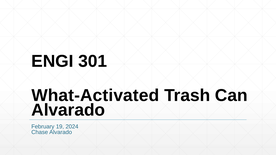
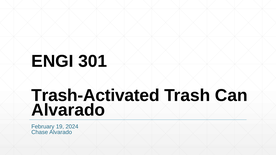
What-Activated: What-Activated -> Trash-Activated
